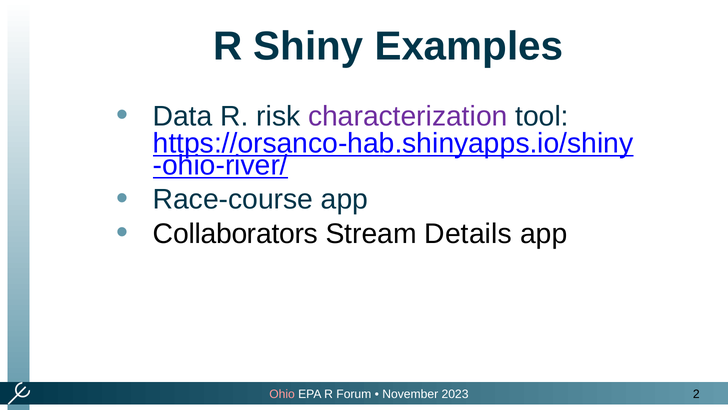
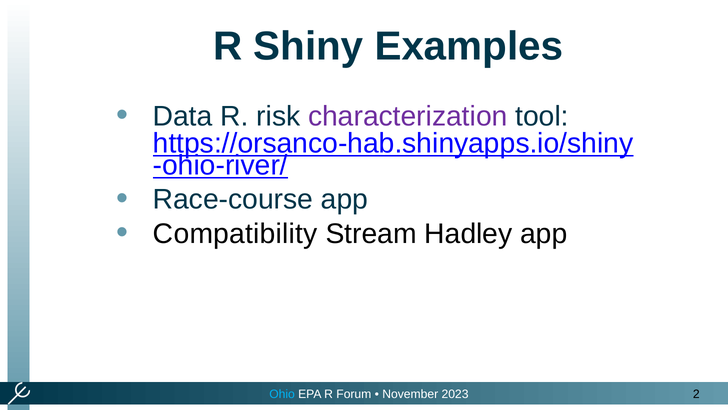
Collaborators: Collaborators -> Compatibility
Details: Details -> Hadley
Ohio colour: pink -> light blue
